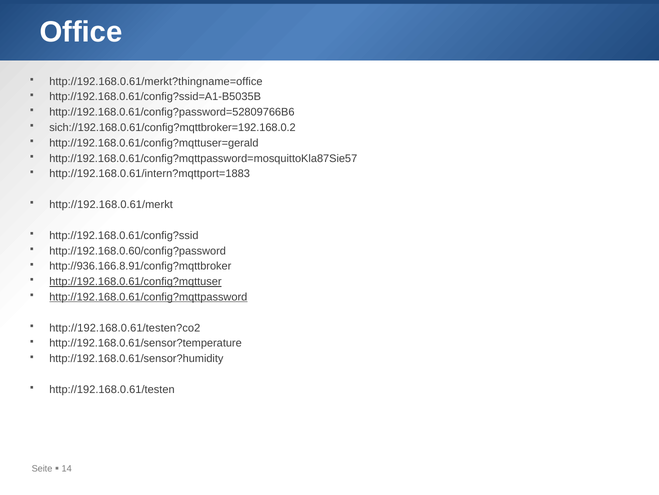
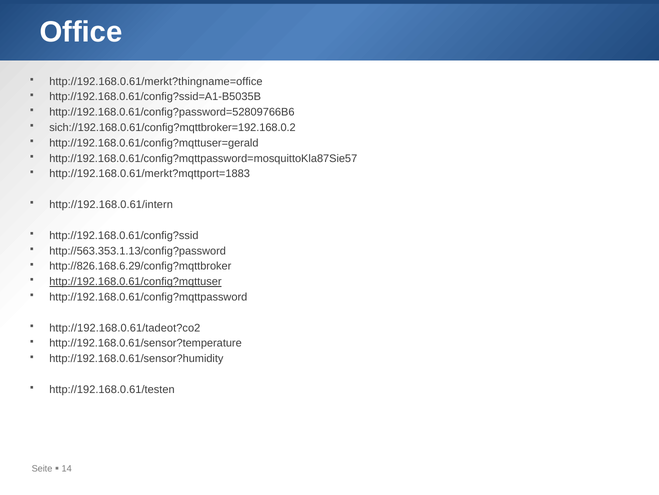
http://192.168.0.61/intern?mqttport=1883: http://192.168.0.61/intern?mqttport=1883 -> http://192.168.0.61/merkt?mqttport=1883
http://192.168.0.61/merkt: http://192.168.0.61/merkt -> http://192.168.0.61/intern
http://192.168.0.60/config?password: http://192.168.0.60/config?password -> http://563.353.1.13/config?password
http://936.166.8.91/config?mqttbroker: http://936.166.8.91/config?mqttbroker -> http://826.168.6.29/config?mqttbroker
http://192.168.0.61/config?mqttpassword underline: present -> none
http://192.168.0.61/testen?co2: http://192.168.0.61/testen?co2 -> http://192.168.0.61/tadeot?co2
